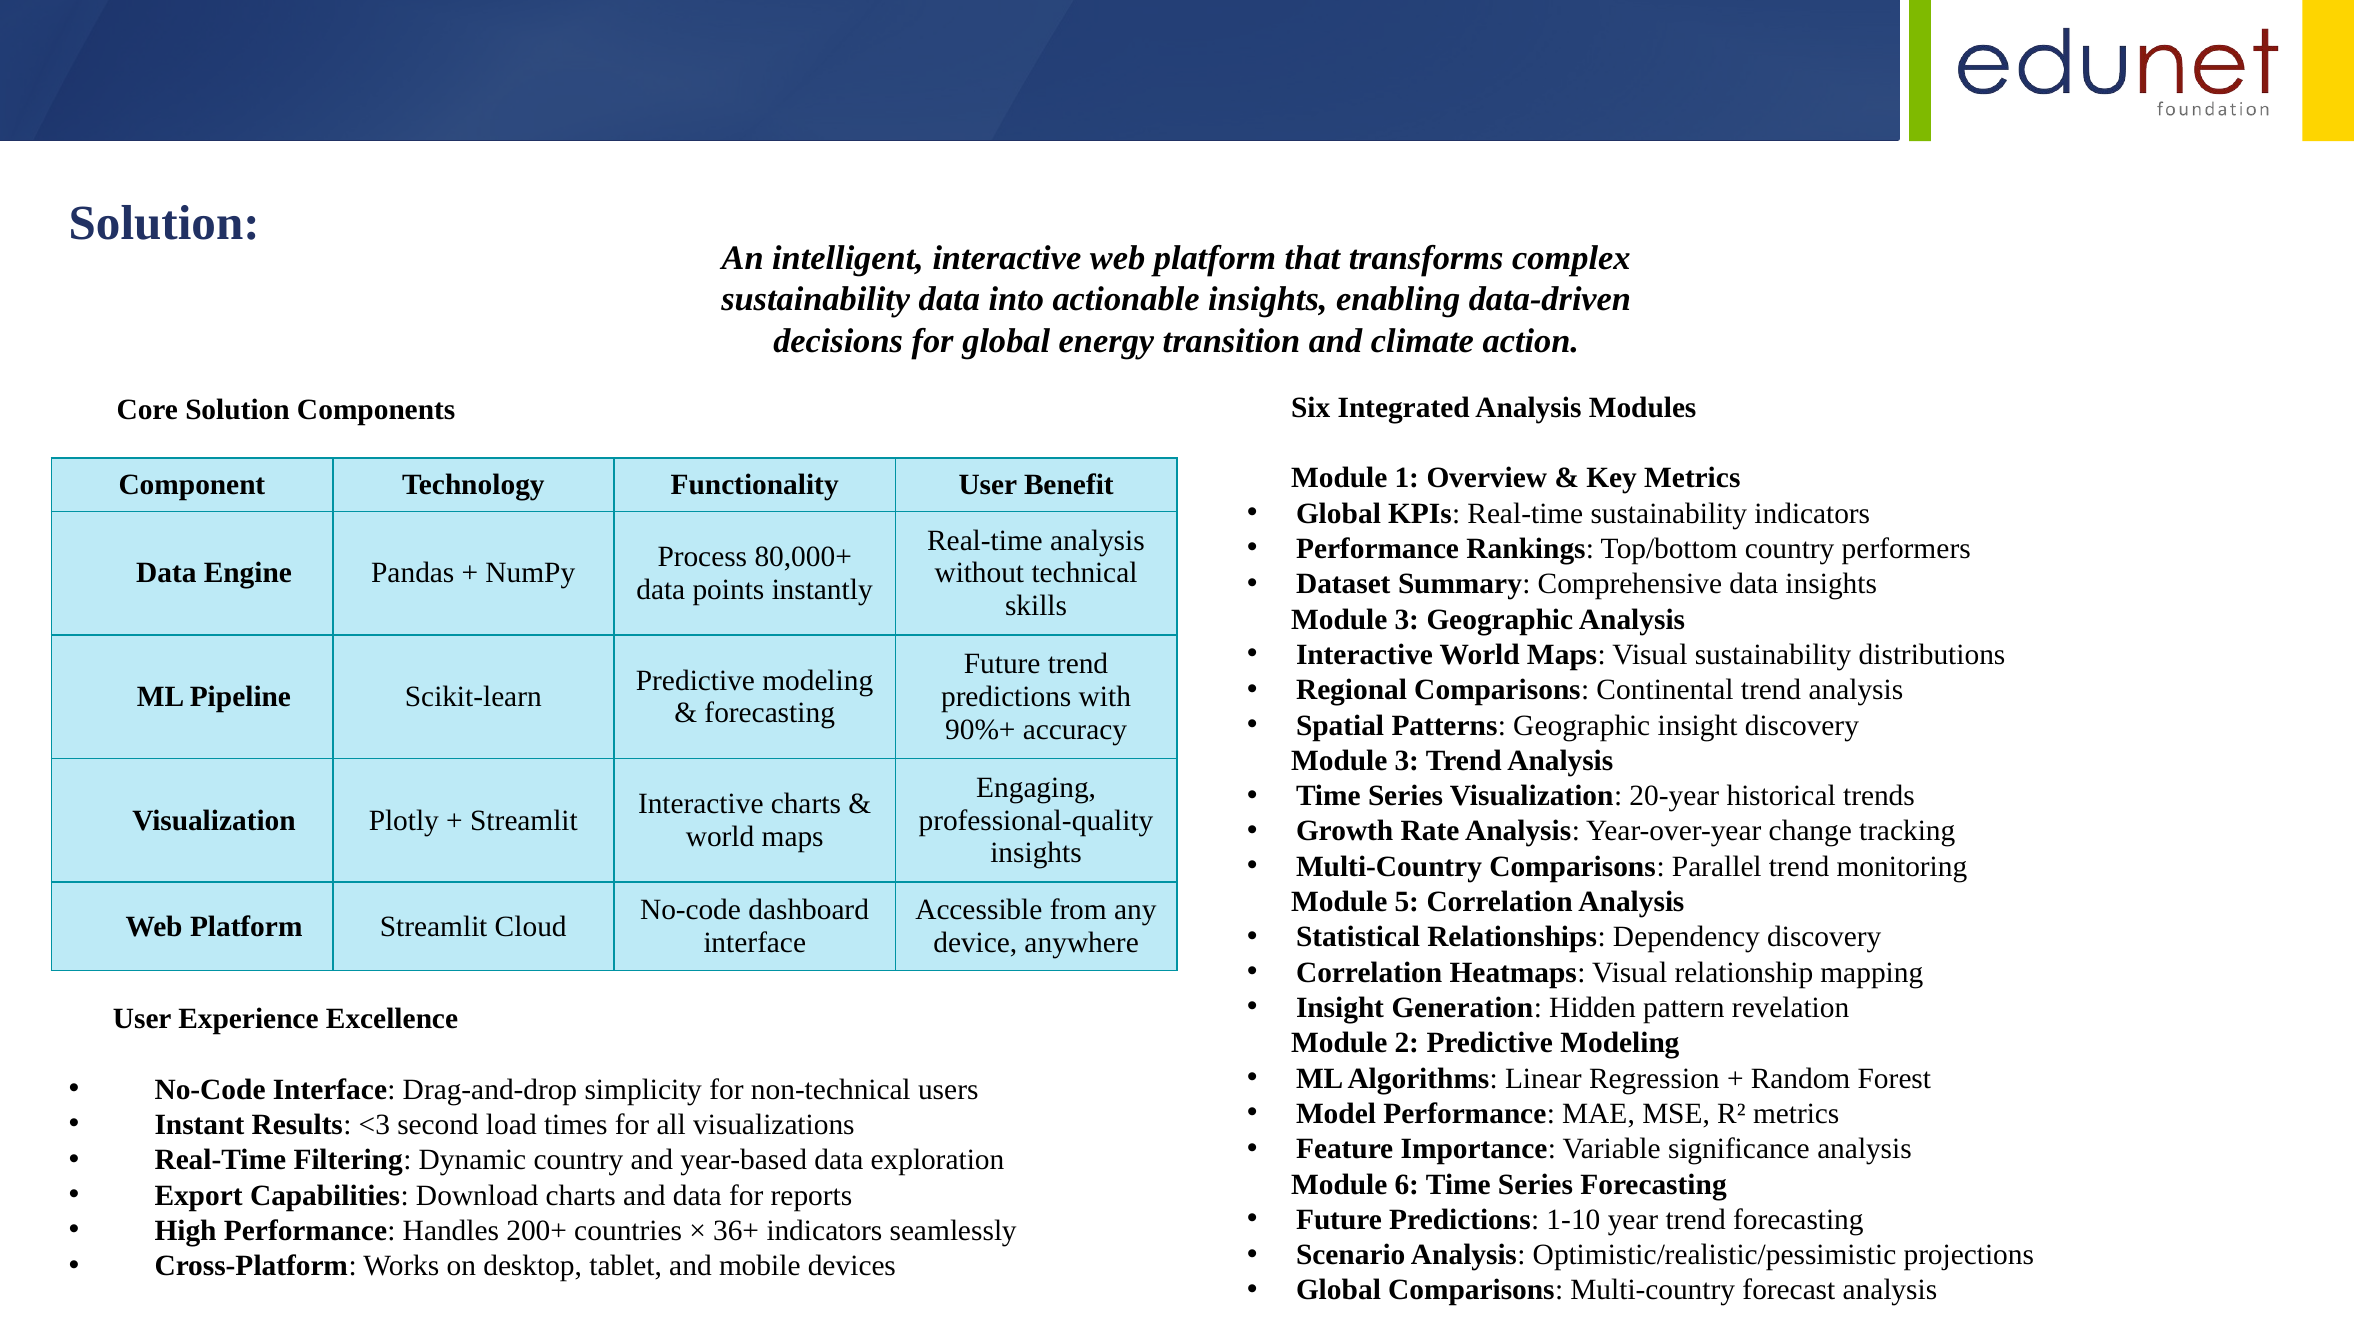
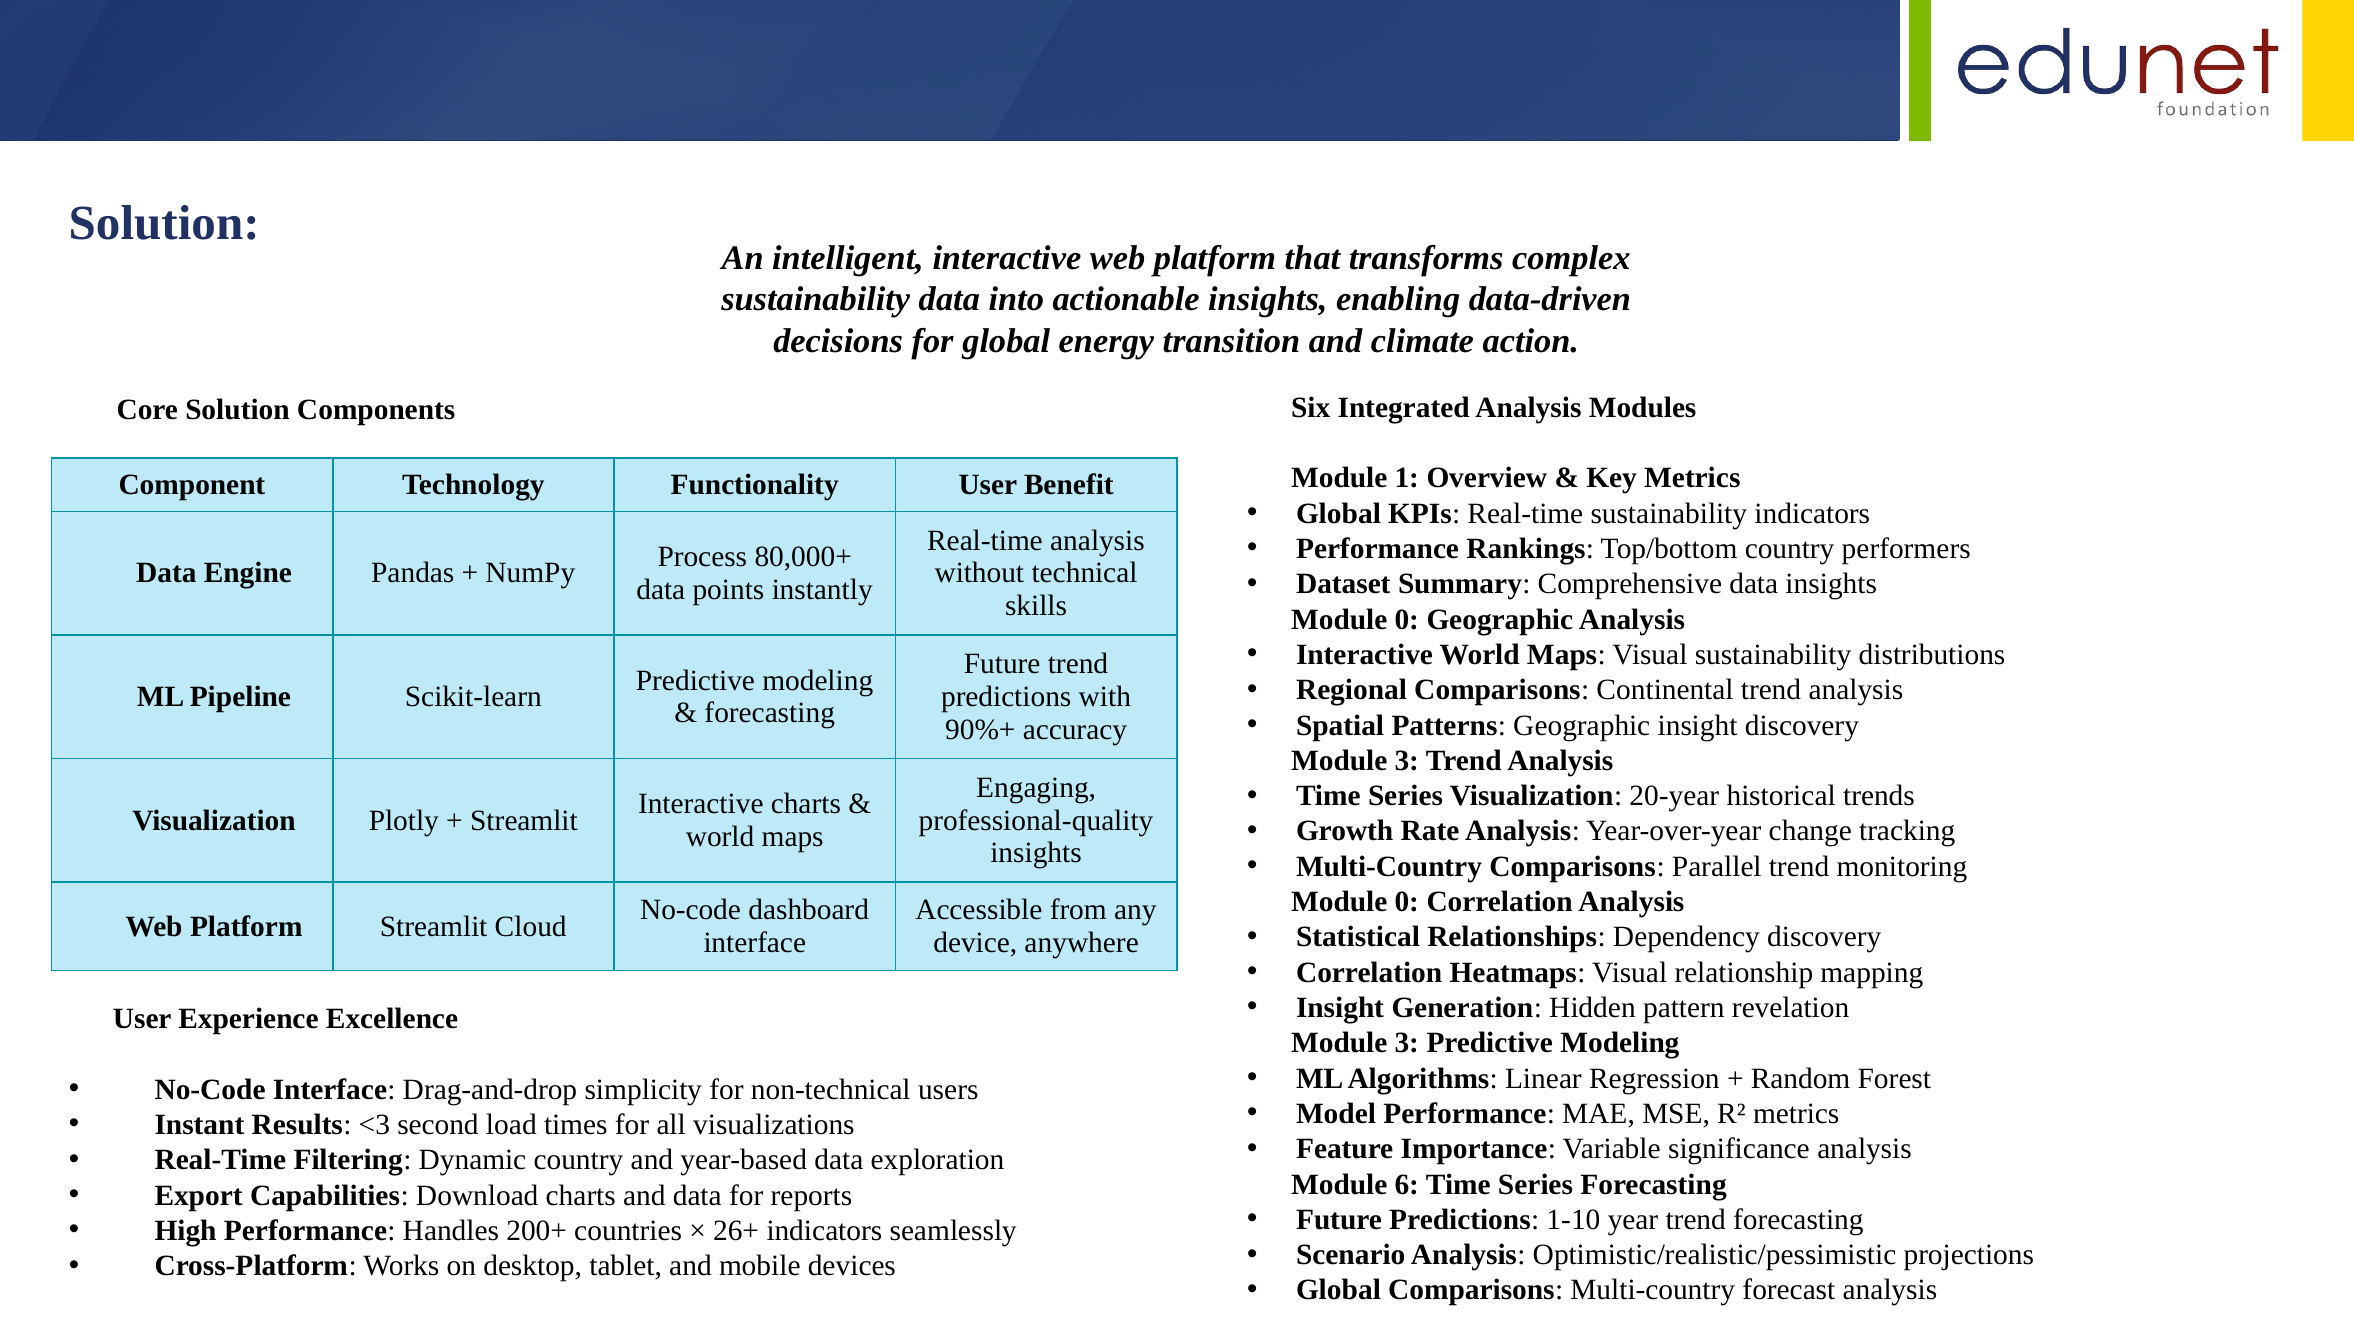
3 at (1407, 619): 3 -> 0
5 at (1407, 902): 5 -> 0
2 at (1407, 1043): 2 -> 3
36+: 36+ -> 26+
